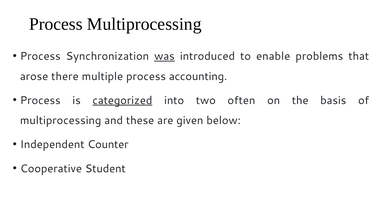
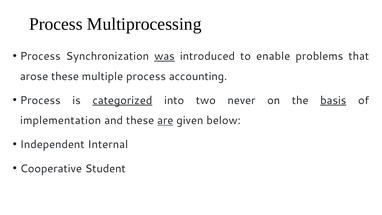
arose there: there -> these
often: often -> never
basis underline: none -> present
multiprocessing at (61, 120): multiprocessing -> implementation
are underline: none -> present
Counter: Counter -> Internal
